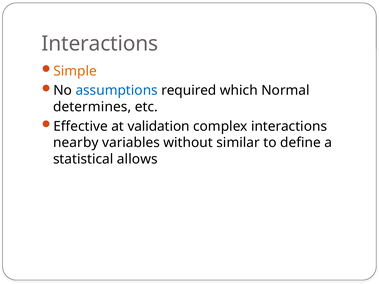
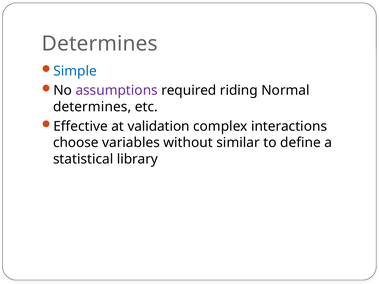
Interactions at (100, 44): Interactions -> Determines
Simple colour: orange -> blue
assumptions colour: blue -> purple
which: which -> riding
nearby: nearby -> choose
allows: allows -> library
